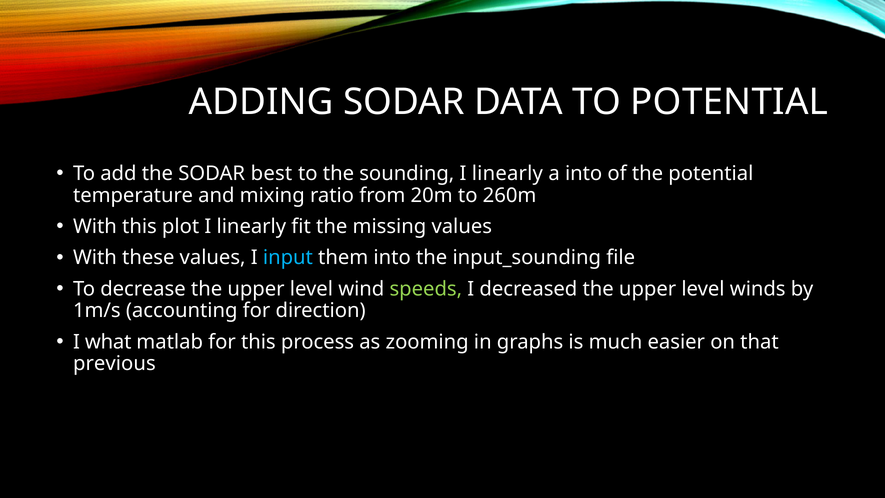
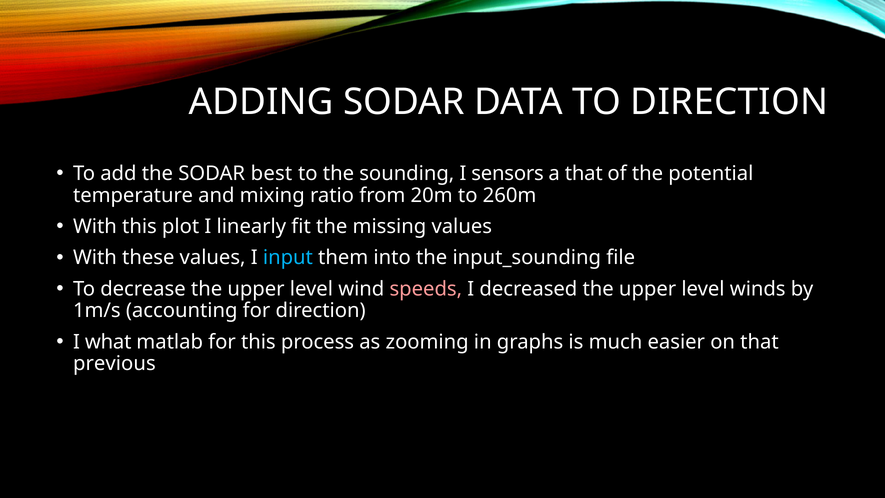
TO POTENTIAL: POTENTIAL -> DIRECTION
sounding I linearly: linearly -> sensors
a into: into -> that
speeds colour: light green -> pink
